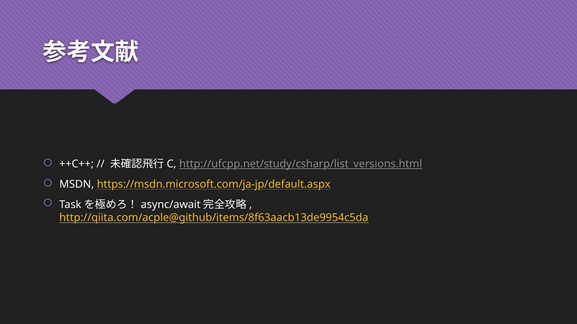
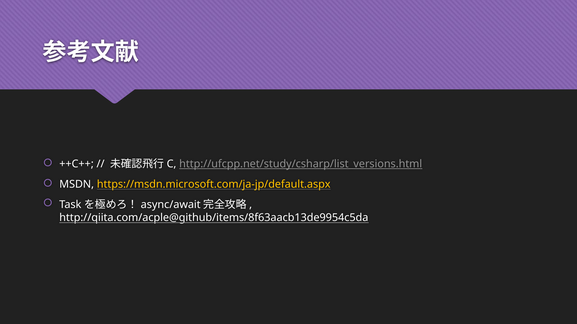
http://qiita.com/acple@github/items/8f63aacb13de9954c5da colour: yellow -> white
